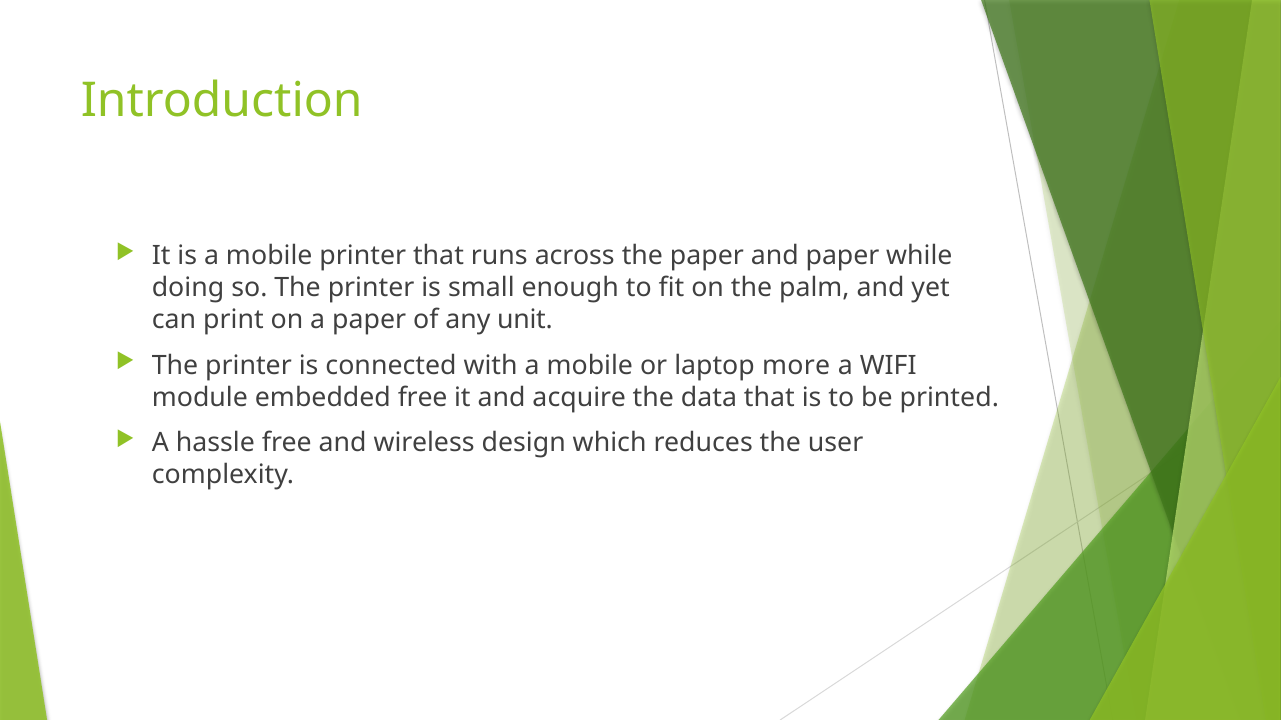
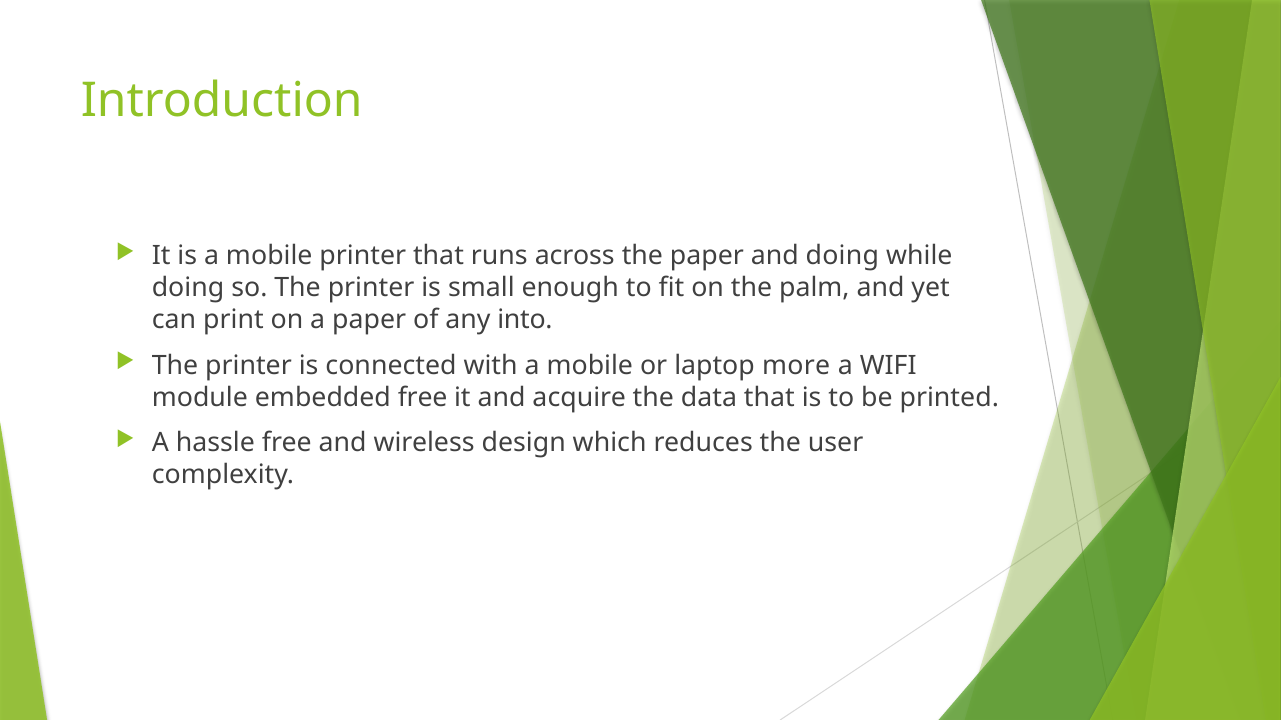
and paper: paper -> doing
unit: unit -> into
